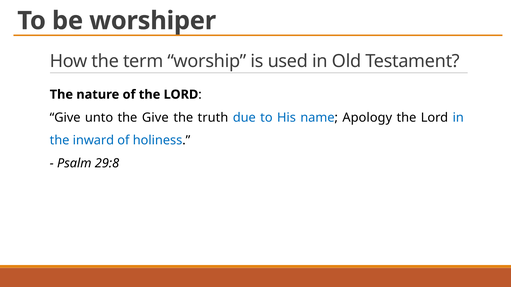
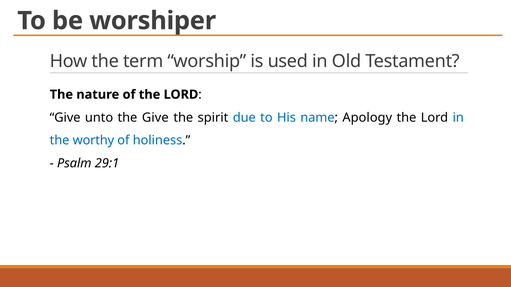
truth: truth -> spirit
inward: inward -> worthy
29:8: 29:8 -> 29:1
